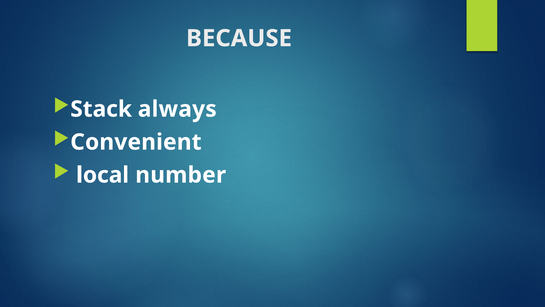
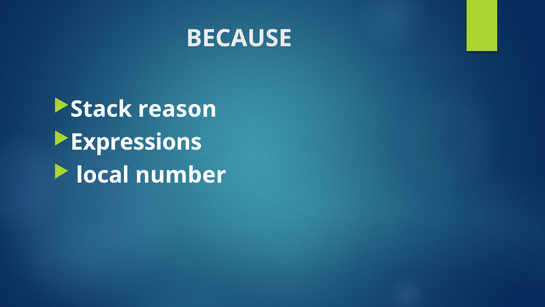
always: always -> reason
Convenient: Convenient -> Expressions
